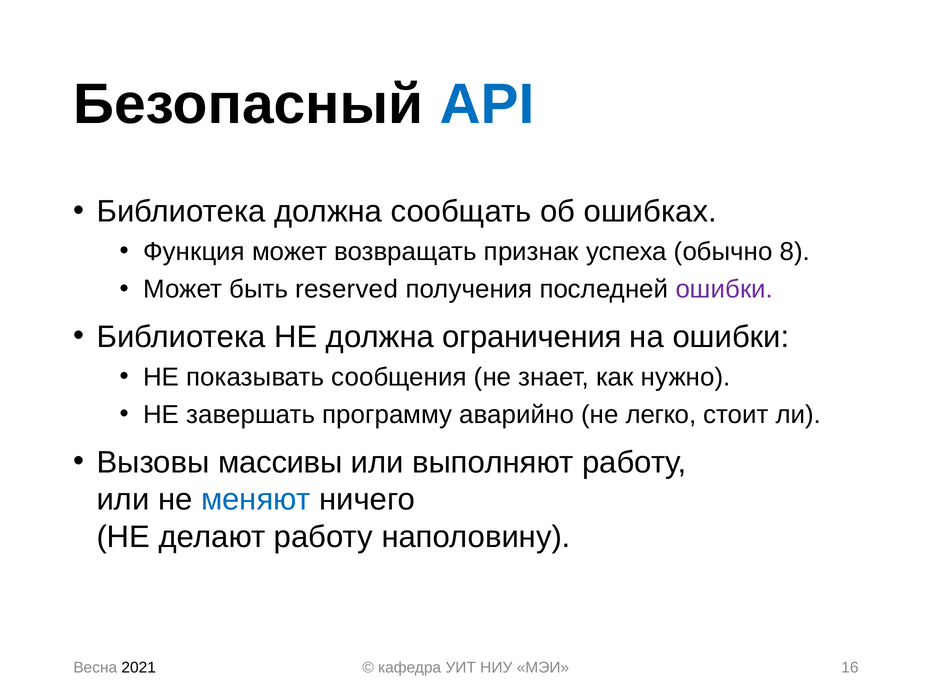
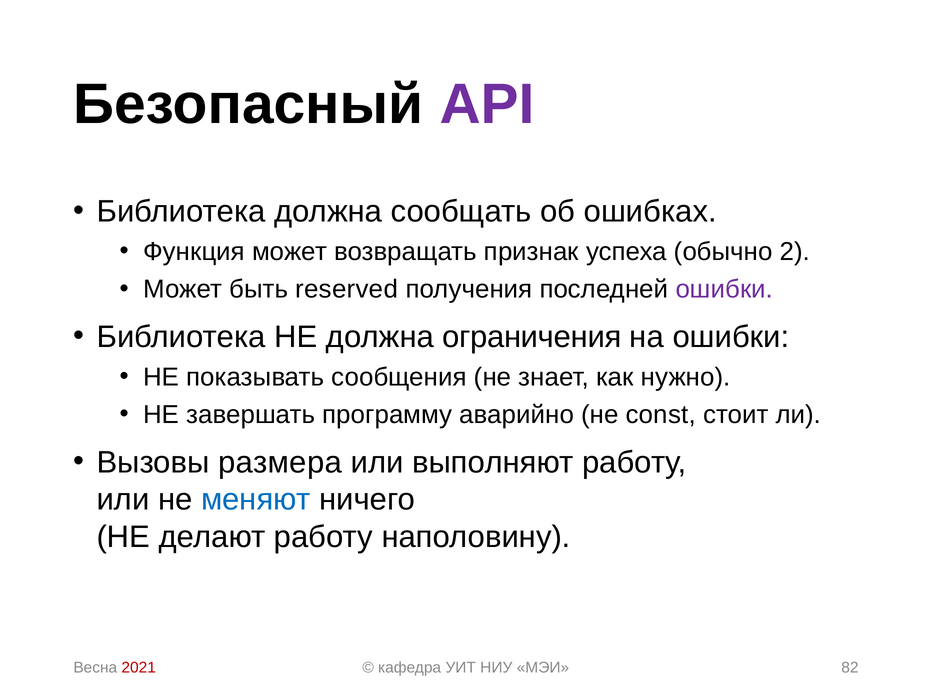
API colour: blue -> purple
8: 8 -> 2
легко: легко -> const
массивы: массивы -> размера
2021 colour: black -> red
16: 16 -> 82
